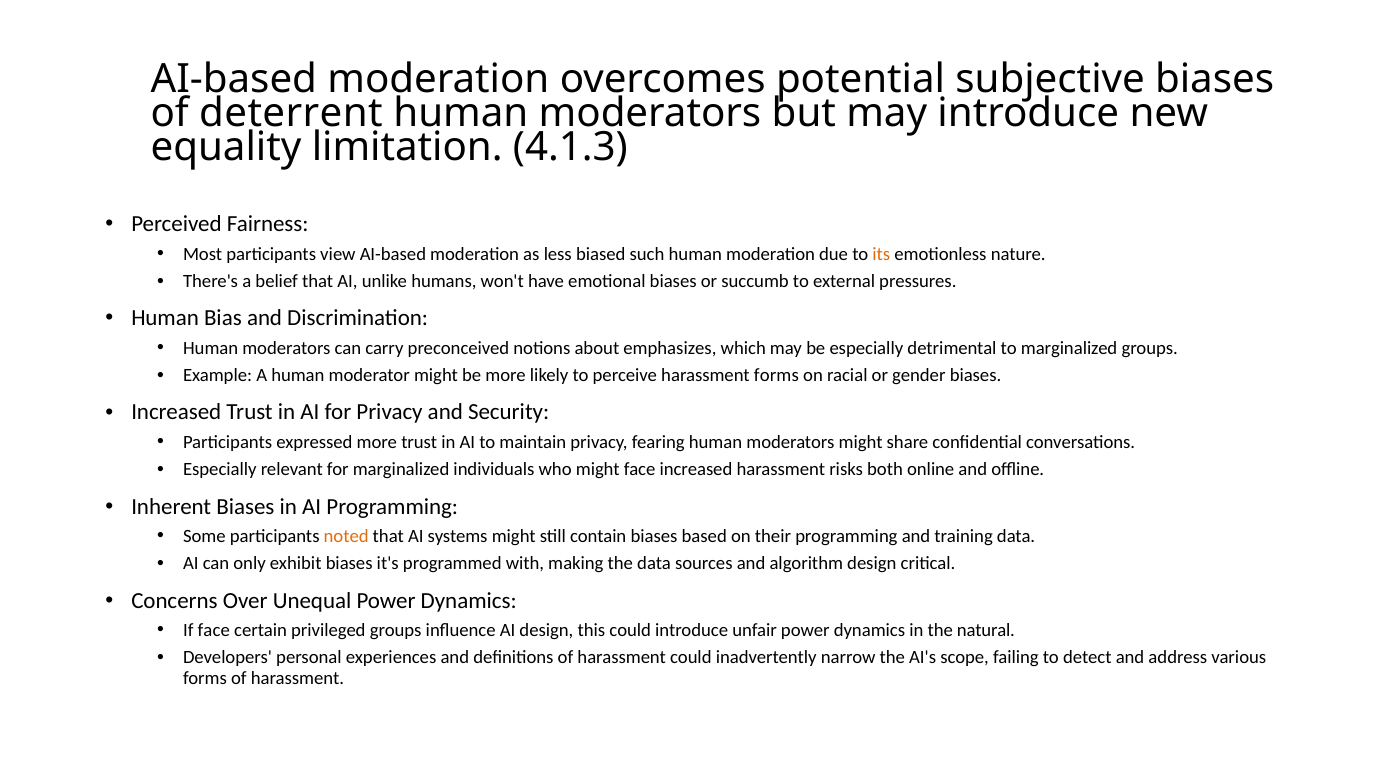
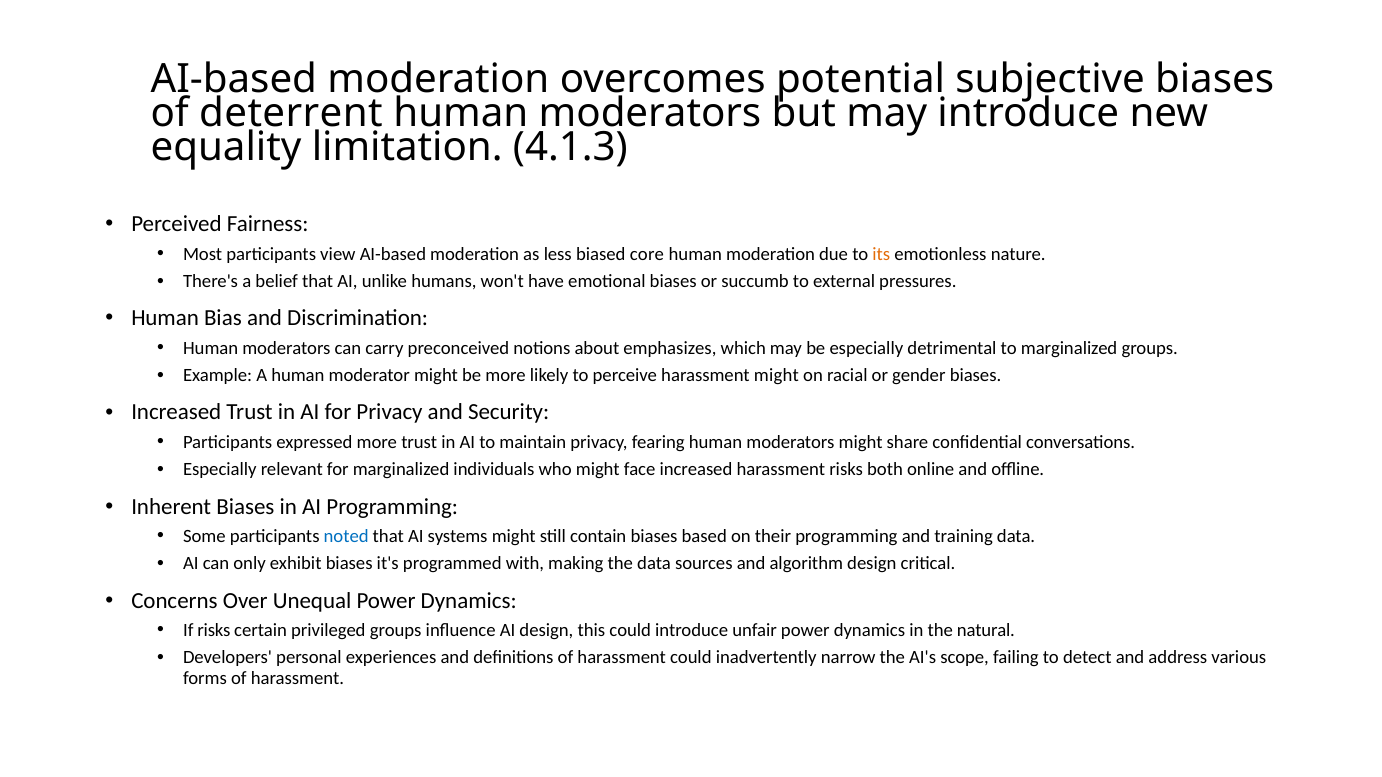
such: such -> core
harassment forms: forms -> might
noted colour: orange -> blue
If face: face -> risks
